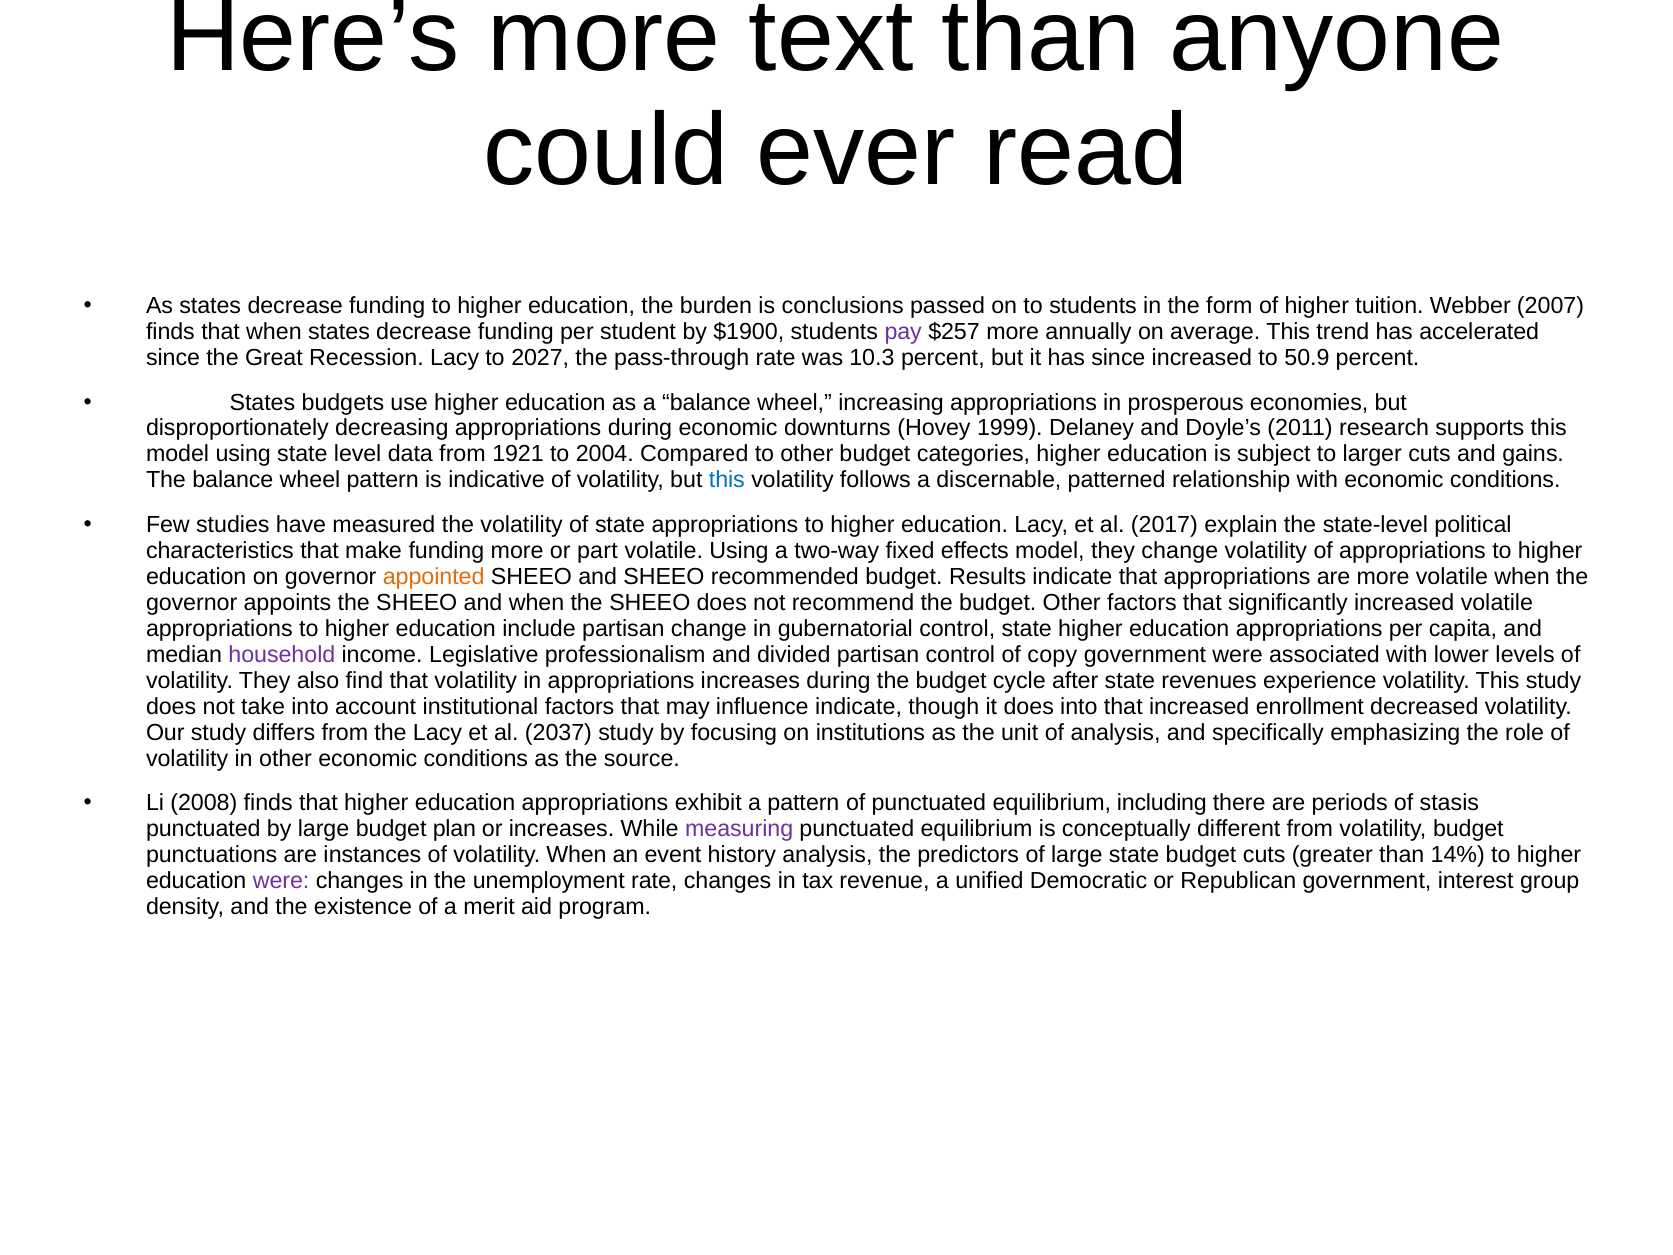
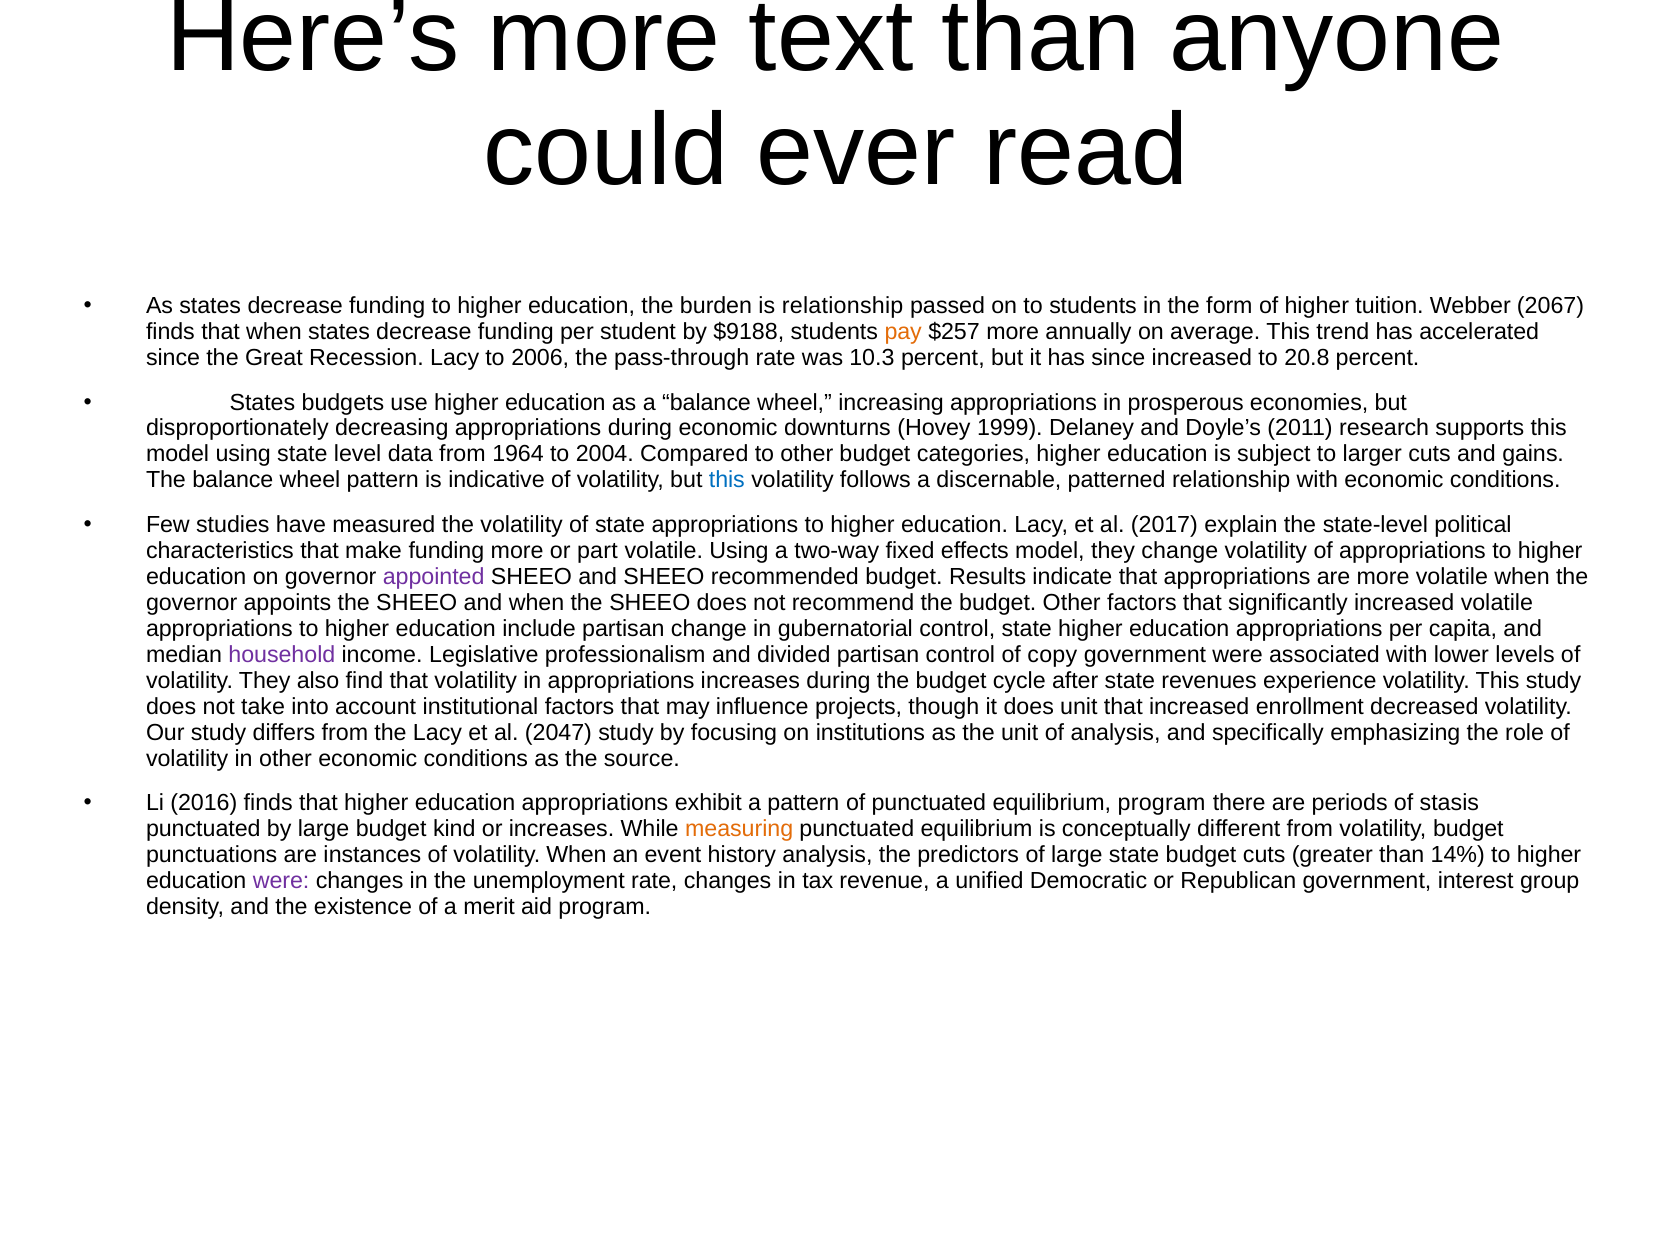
is conclusions: conclusions -> relationship
2007: 2007 -> 2067
$1900: $1900 -> $9188
pay colour: purple -> orange
2027: 2027 -> 2006
50.9: 50.9 -> 20.8
1921: 1921 -> 1964
appointed colour: orange -> purple
influence indicate: indicate -> projects
does into: into -> unit
2037: 2037 -> 2047
2008: 2008 -> 2016
equilibrium including: including -> program
plan: plan -> kind
measuring colour: purple -> orange
